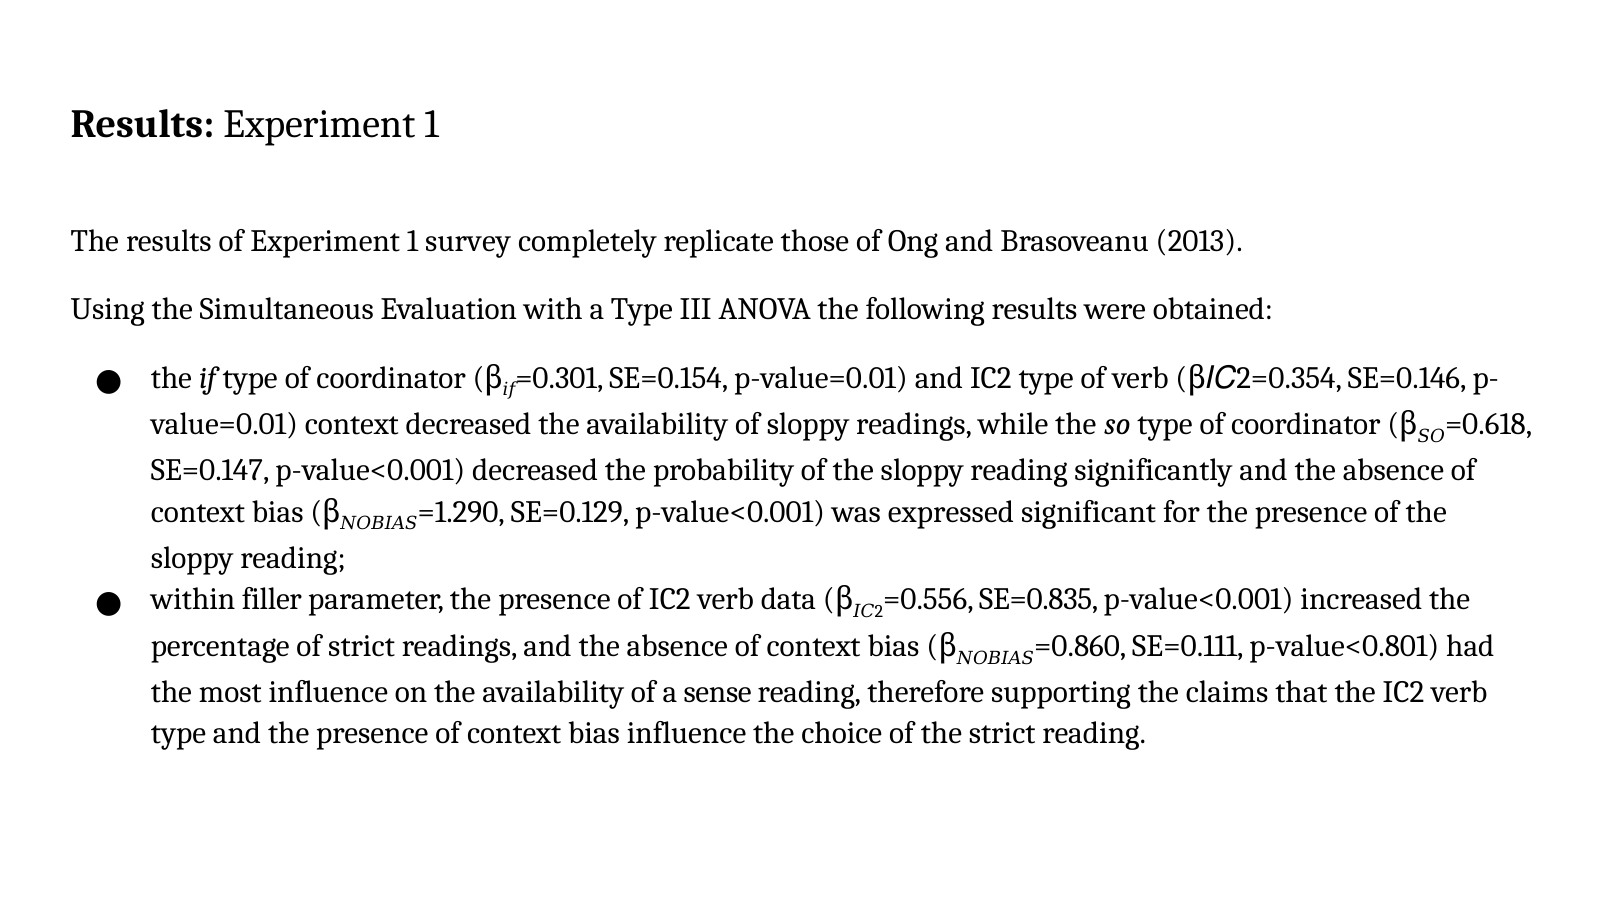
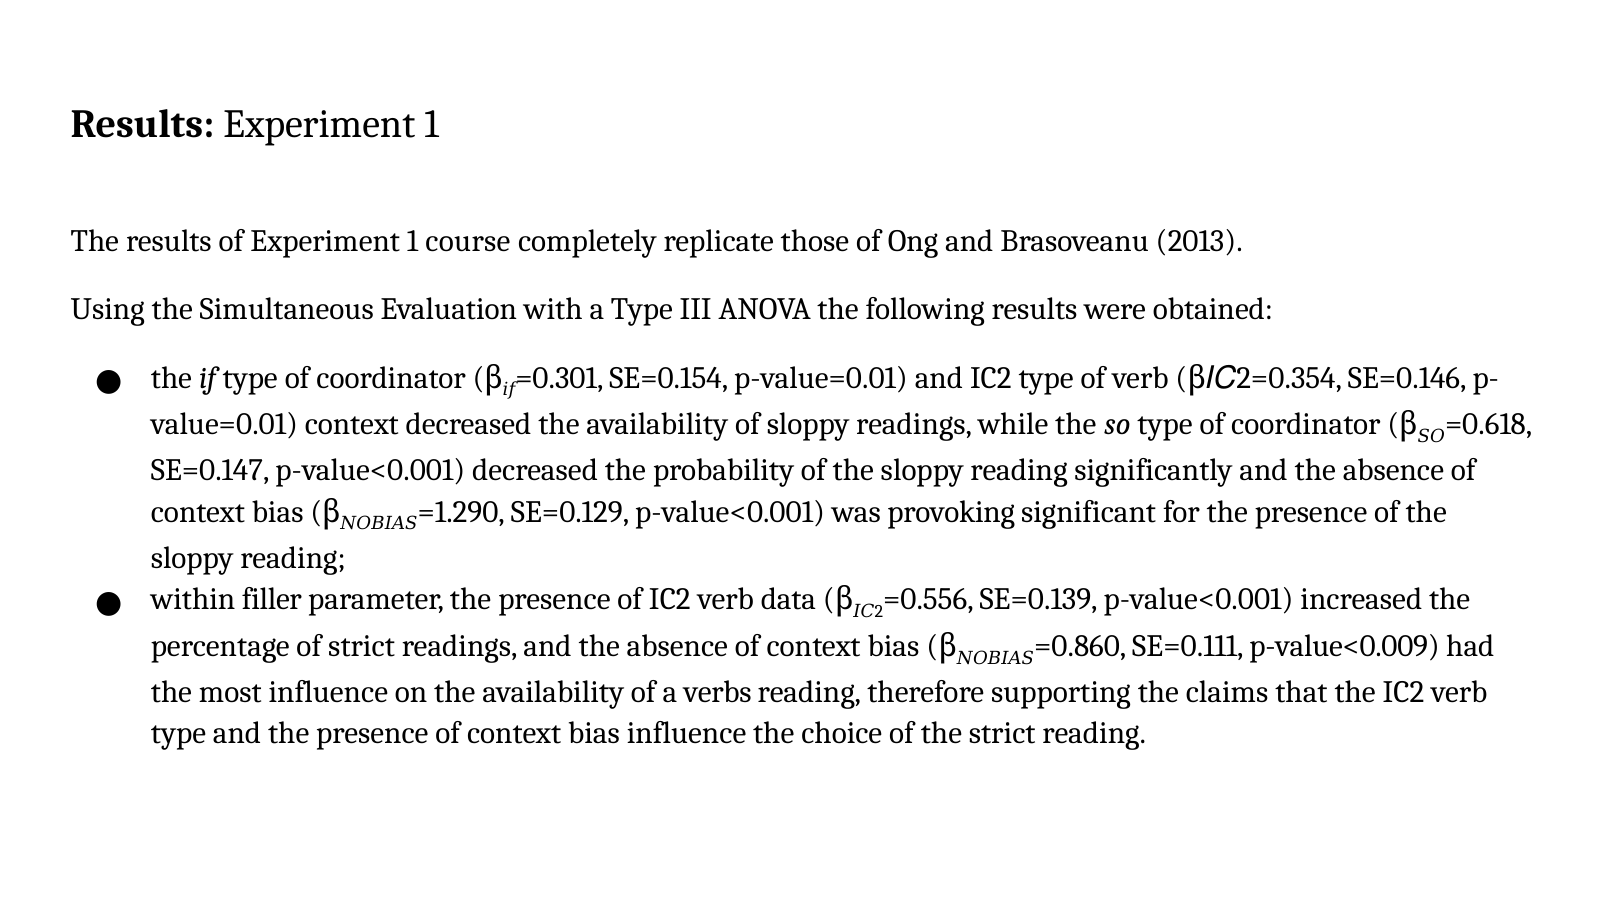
survey: survey -> course
expressed: expressed -> provoking
SE=0.835: SE=0.835 -> SE=0.139
p-value<0.801: p-value<0.801 -> p-value<0.009
sense: sense -> verbs
